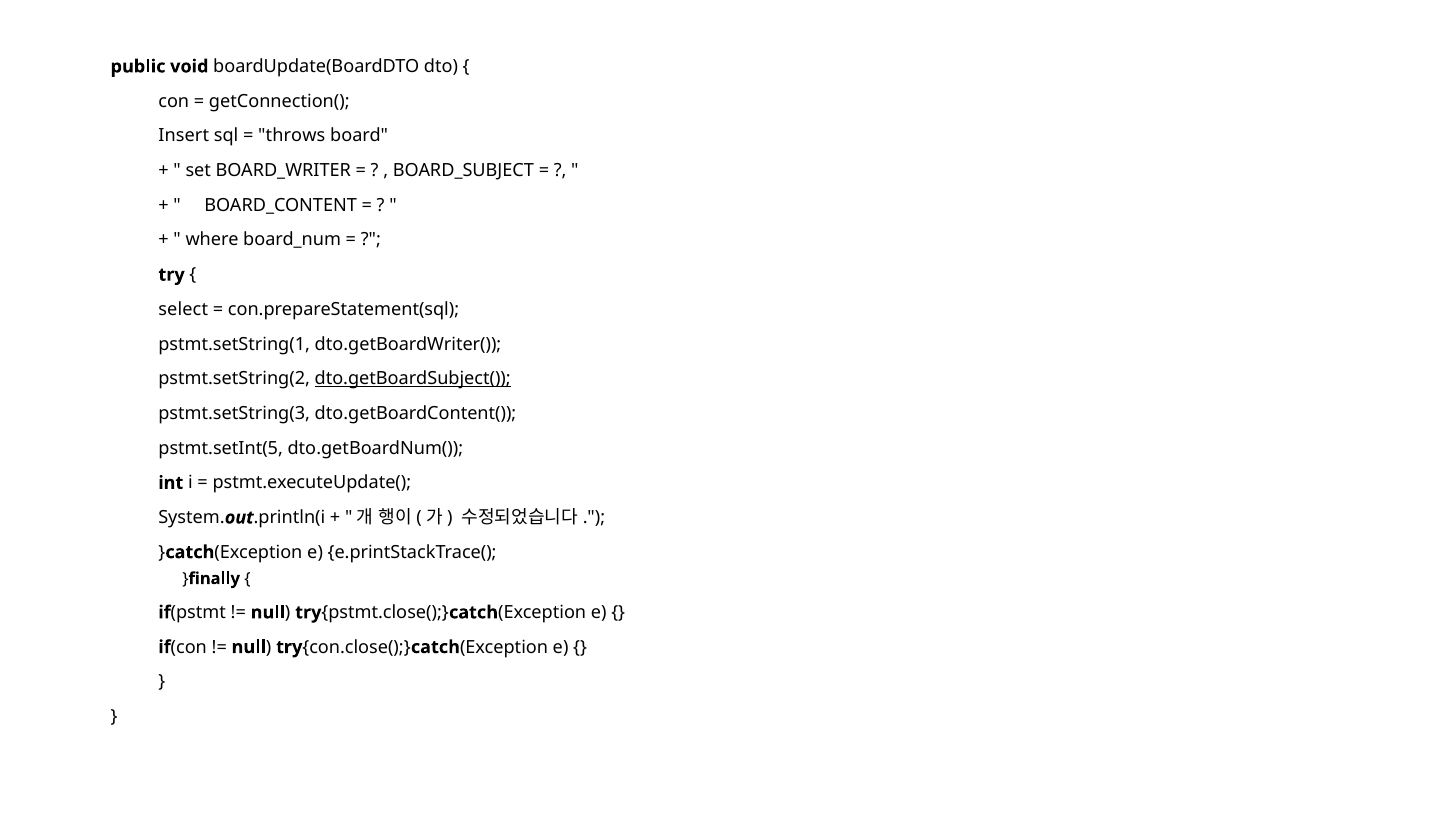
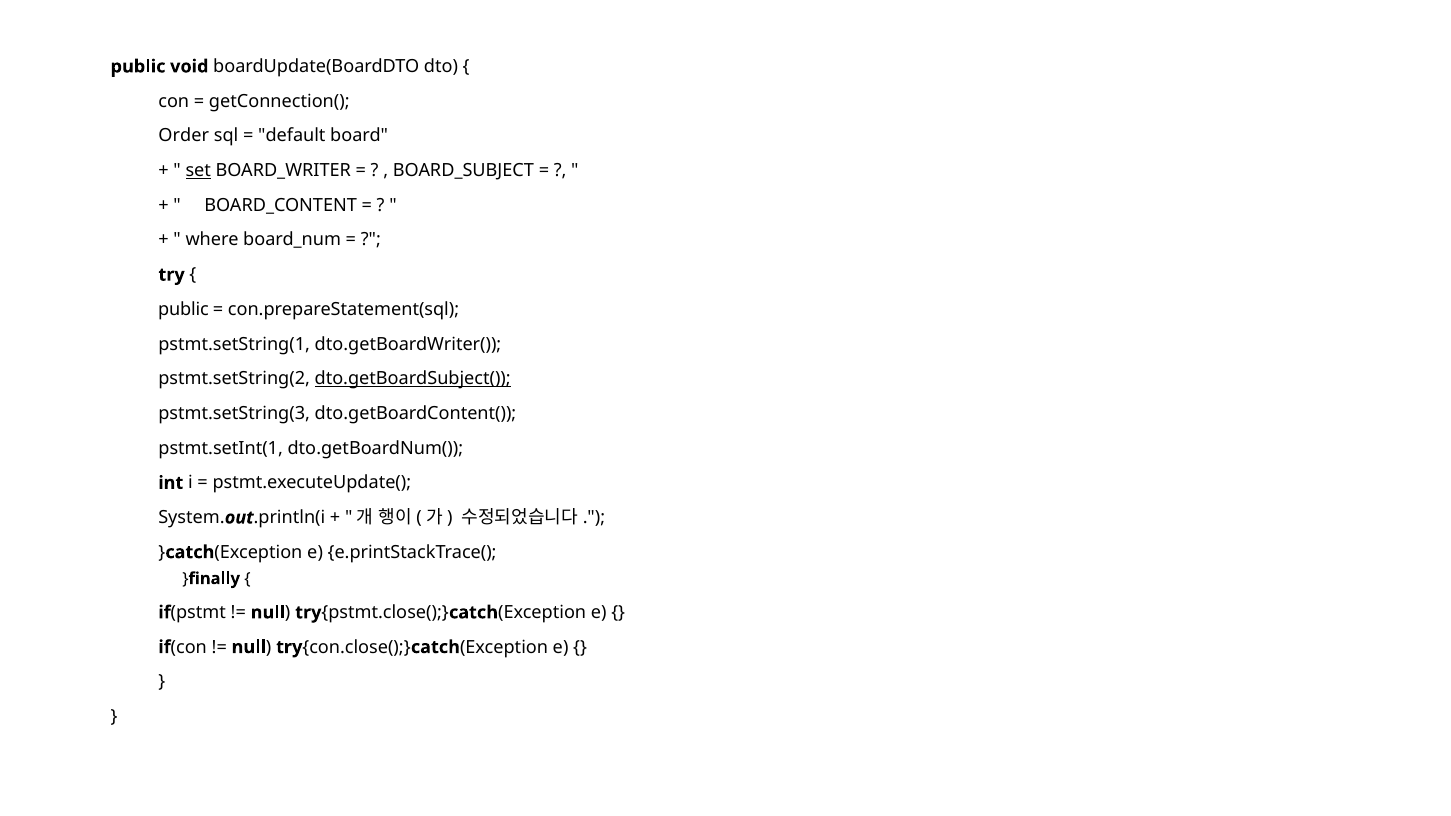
Insert: Insert -> Order
throws: throws -> default
set underline: none -> present
select at (183, 309): select -> public
pstmt.setInt(5: pstmt.setInt(5 -> pstmt.setInt(1
